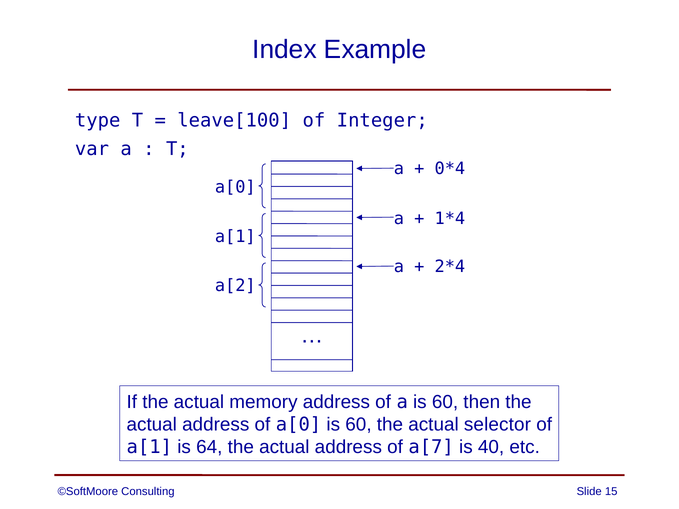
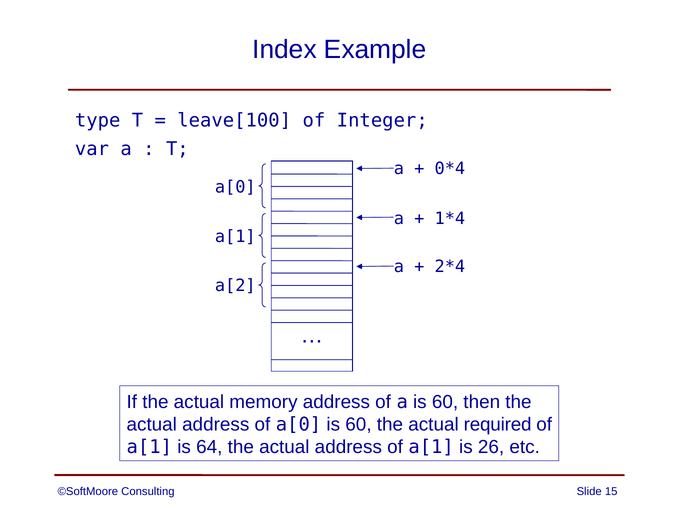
selector: selector -> required
address of a[7: a[7 -> a[1
40: 40 -> 26
